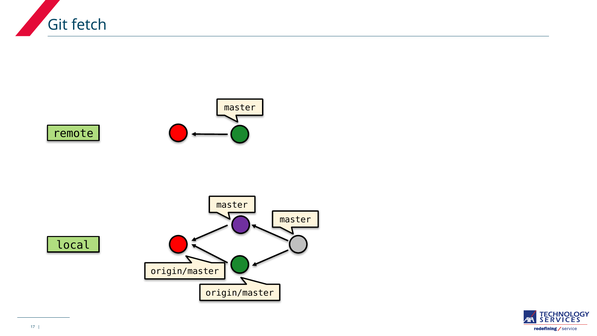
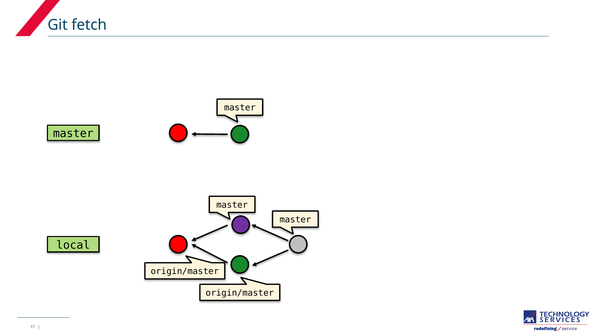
remote at (73, 134): remote -> master
